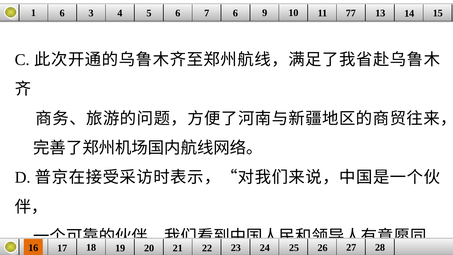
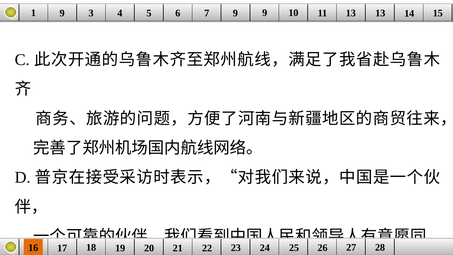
1 6: 6 -> 9
7 6: 6 -> 9
11 77: 77 -> 13
